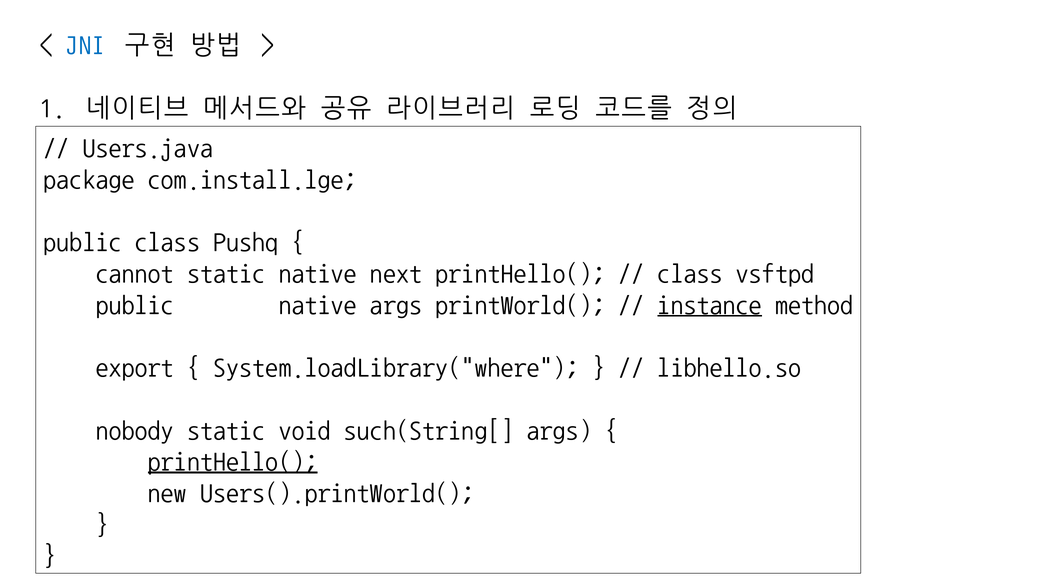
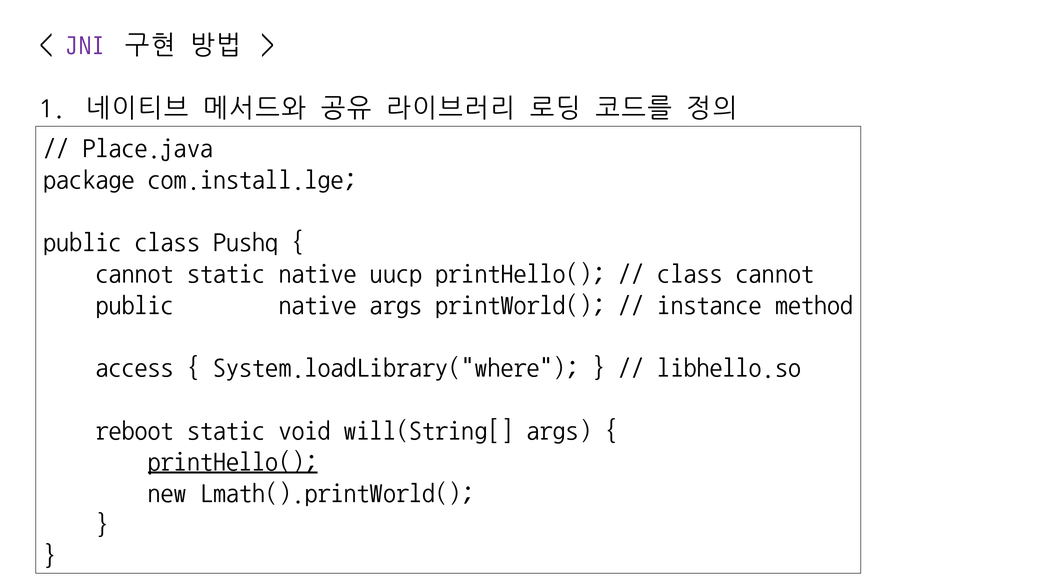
JNI colour: blue -> purple
Users.java: Users.java -> Place.java
next: next -> uucp
class vsftpd: vsftpd -> cannot
instance underline: present -> none
export: export -> access
nobody: nobody -> reboot
such(String[: such(String[ -> will(String[
Users().printWorld(: Users().printWorld( -> Lmath().printWorld(
